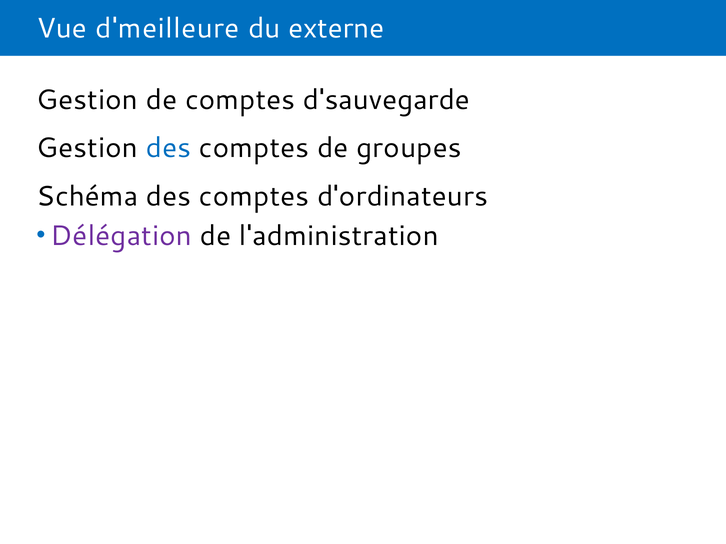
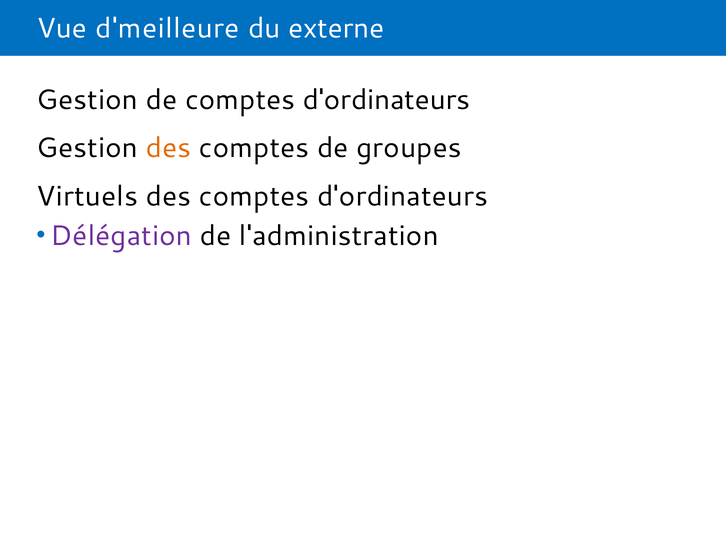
de comptes d'sauvegarde: d'sauvegarde -> d'ordinateurs
des at (169, 148) colour: blue -> orange
Schéma: Schéma -> Virtuels
